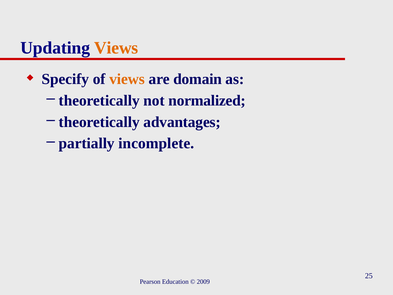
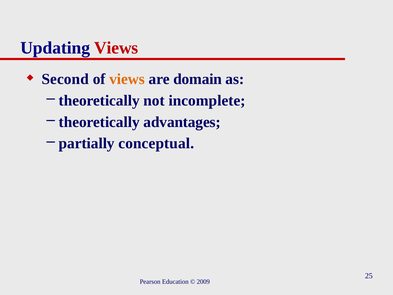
Views at (116, 48) colour: orange -> red
Specify: Specify -> Second
normalized: normalized -> incomplete
incomplete: incomplete -> conceptual
